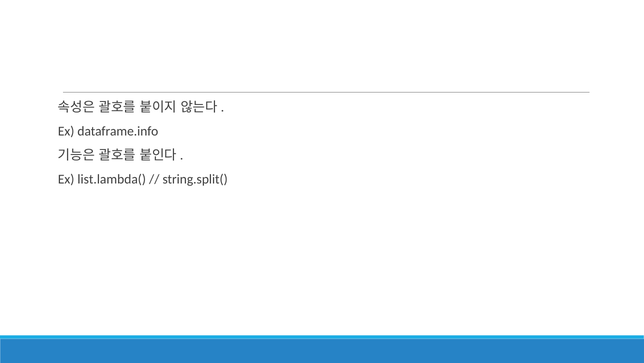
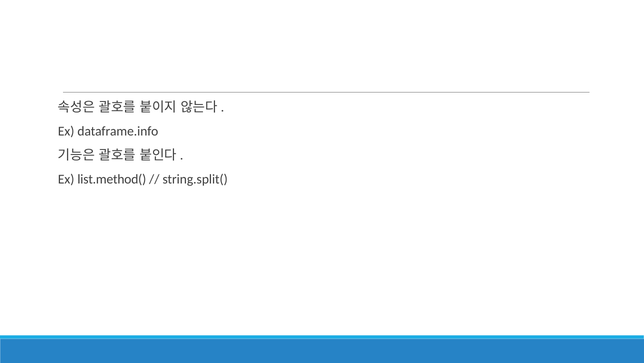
list.lambda(: list.lambda( -> list.method(
